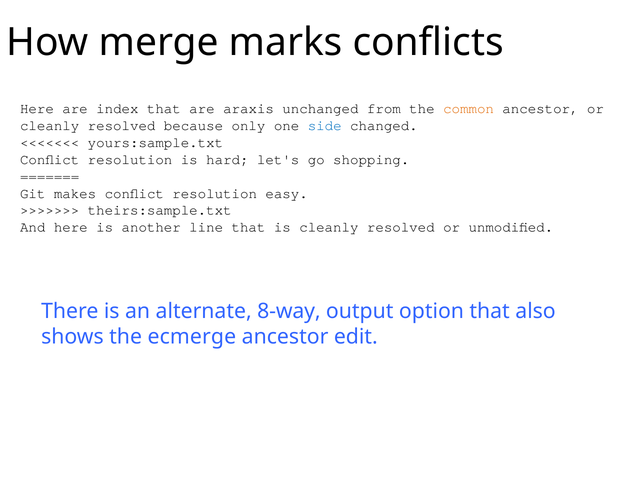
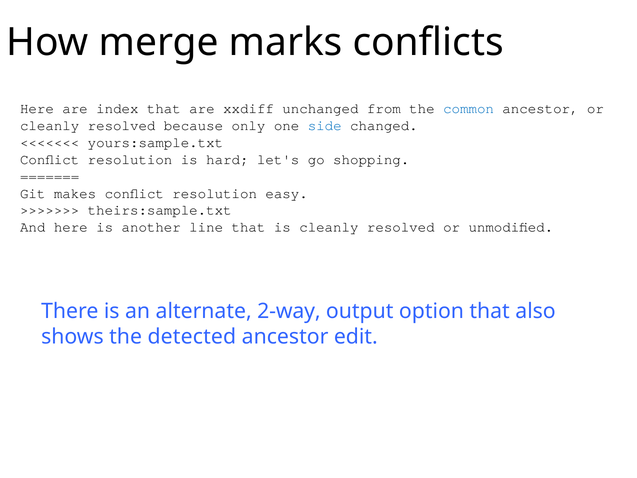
araxis: araxis -> xxdiff
common colour: orange -> blue
8-way: 8-way -> 2-way
ecmerge: ecmerge -> detected
